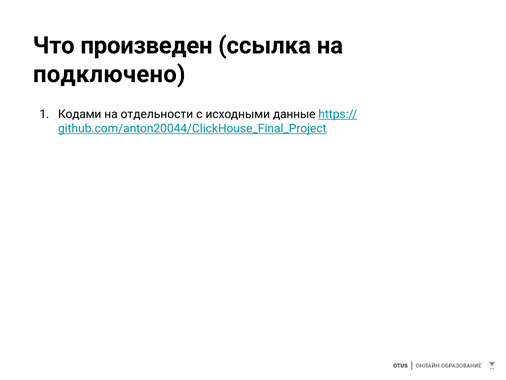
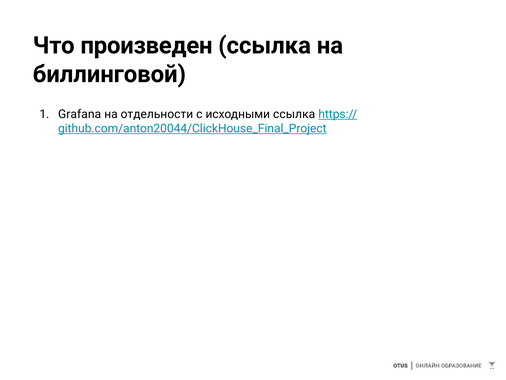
подключено: подключено -> биллинговой
Кодами: Кодами -> Grafana
исходными данные: данные -> ссылка
